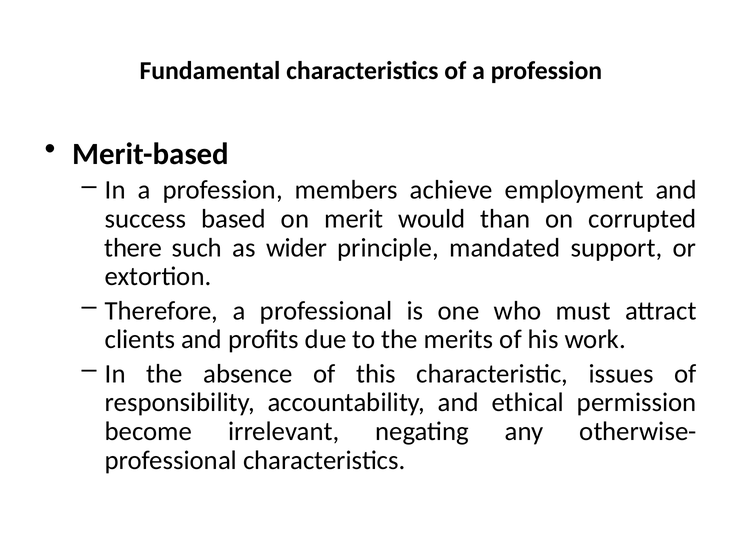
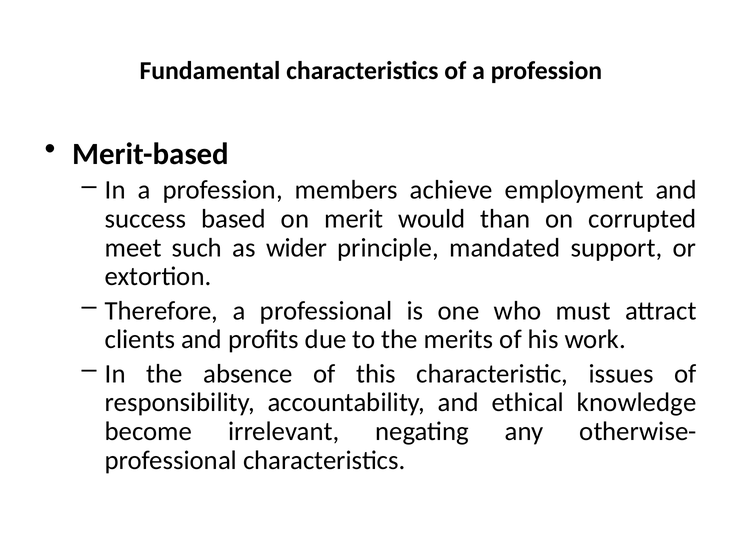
there: there -> meet
permission: permission -> knowledge
